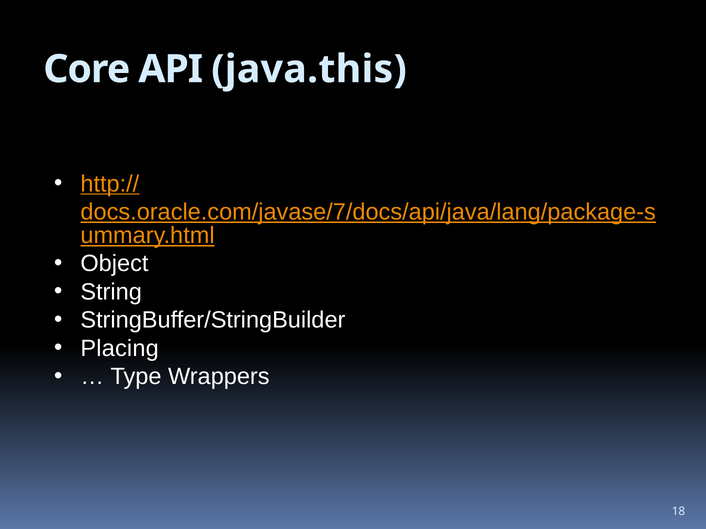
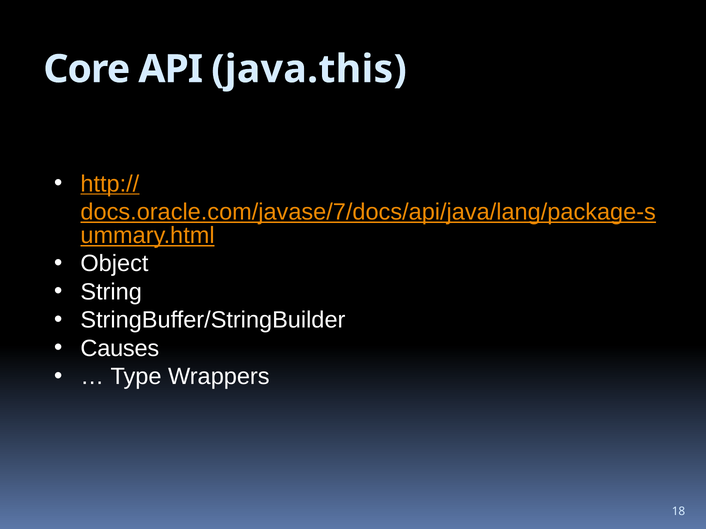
Placing: Placing -> Causes
